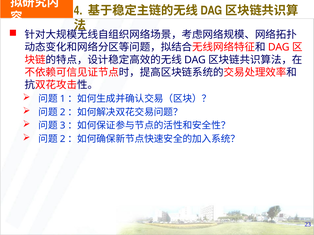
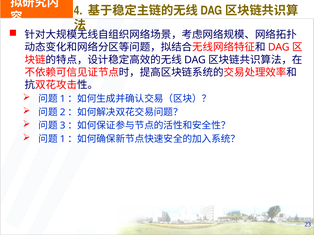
2 at (63, 139): 2 -> 1
